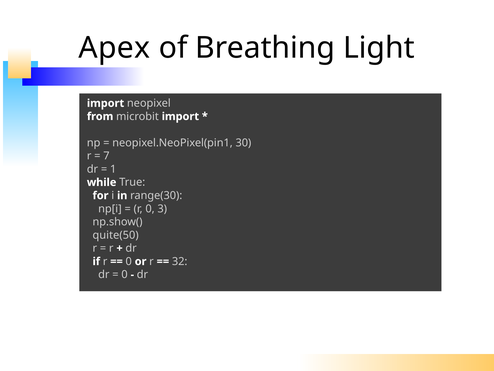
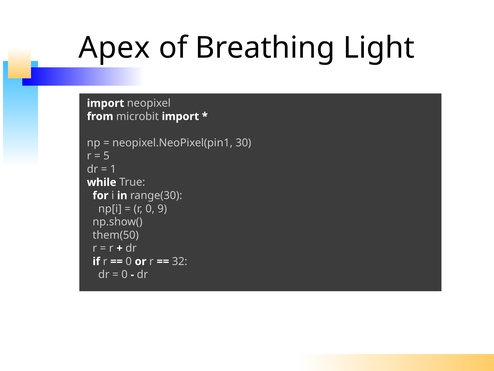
7: 7 -> 5
3: 3 -> 9
quite(50: quite(50 -> them(50
